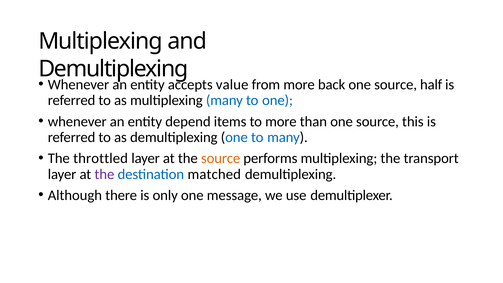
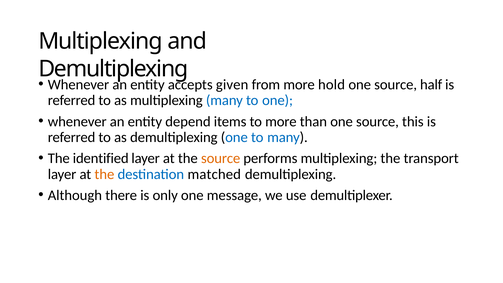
value: value -> given
back: back -> hold
throttled: throttled -> identified
the at (104, 174) colour: purple -> orange
